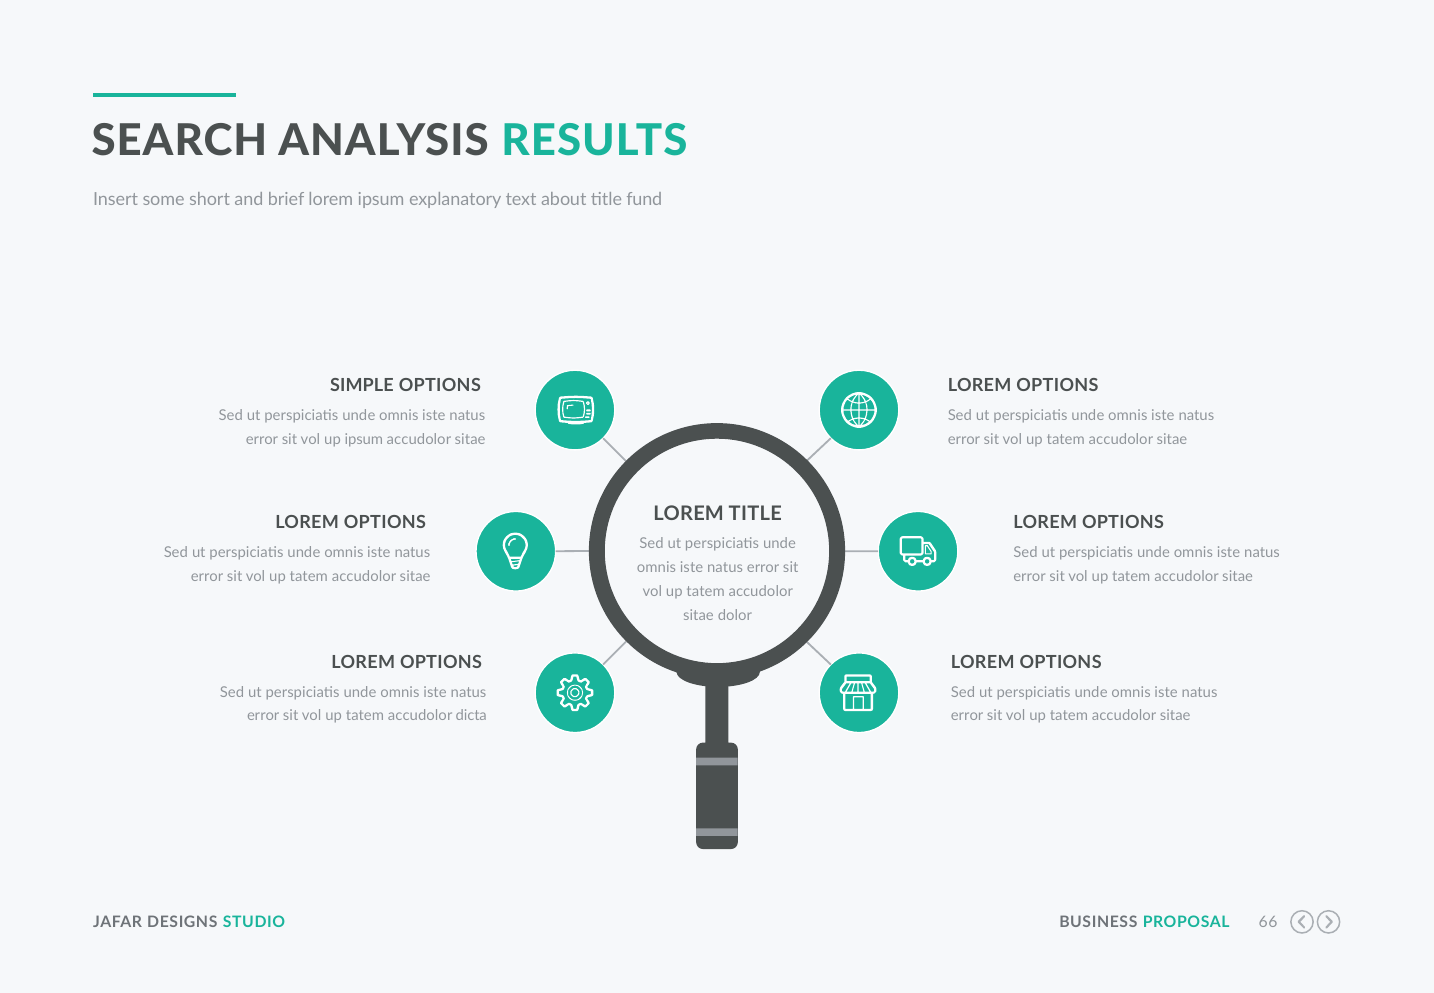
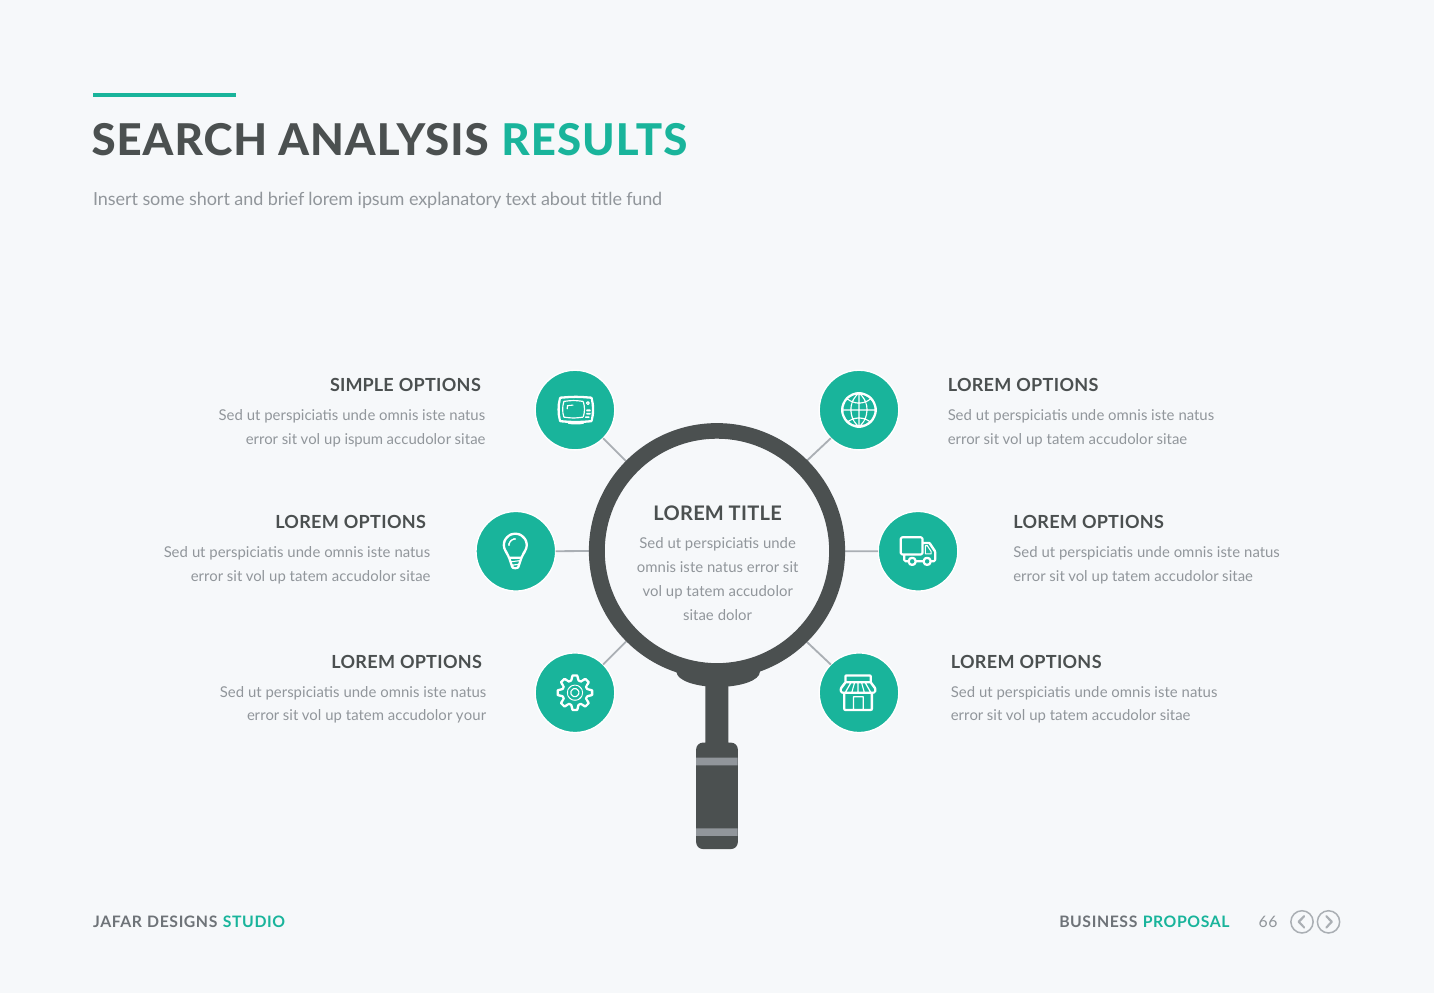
up ipsum: ipsum -> ispum
dicta: dicta -> your
